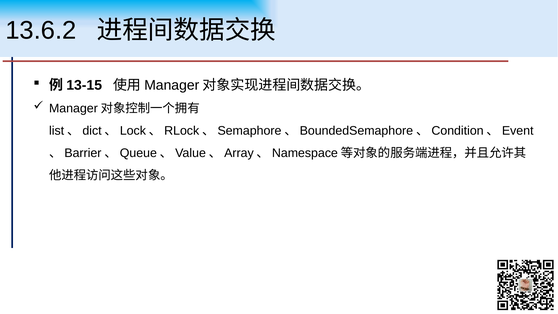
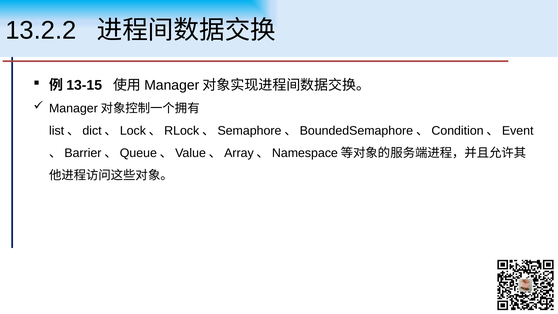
13.6.2: 13.6.2 -> 13.2.2
